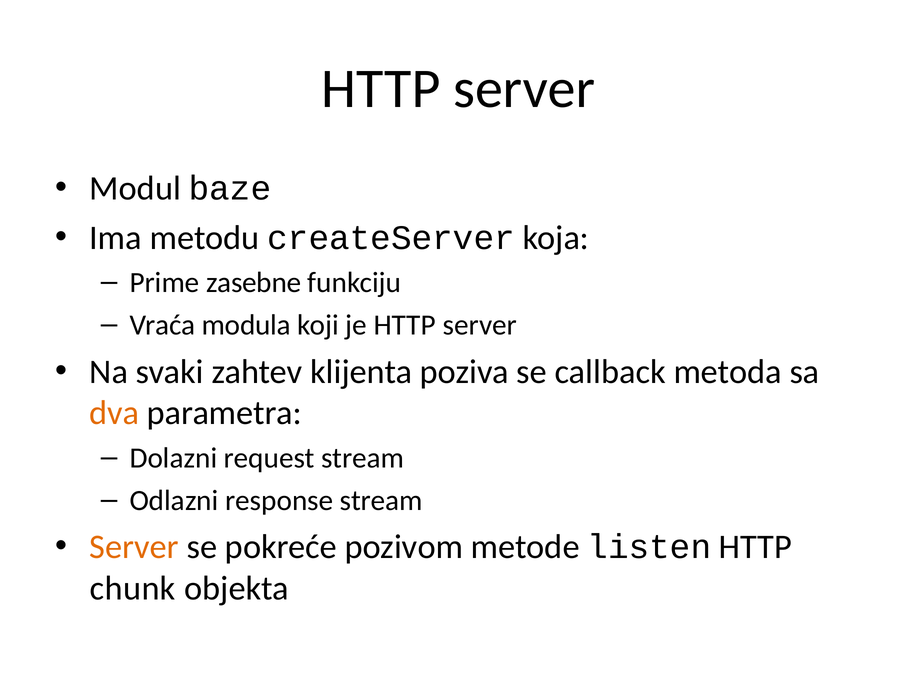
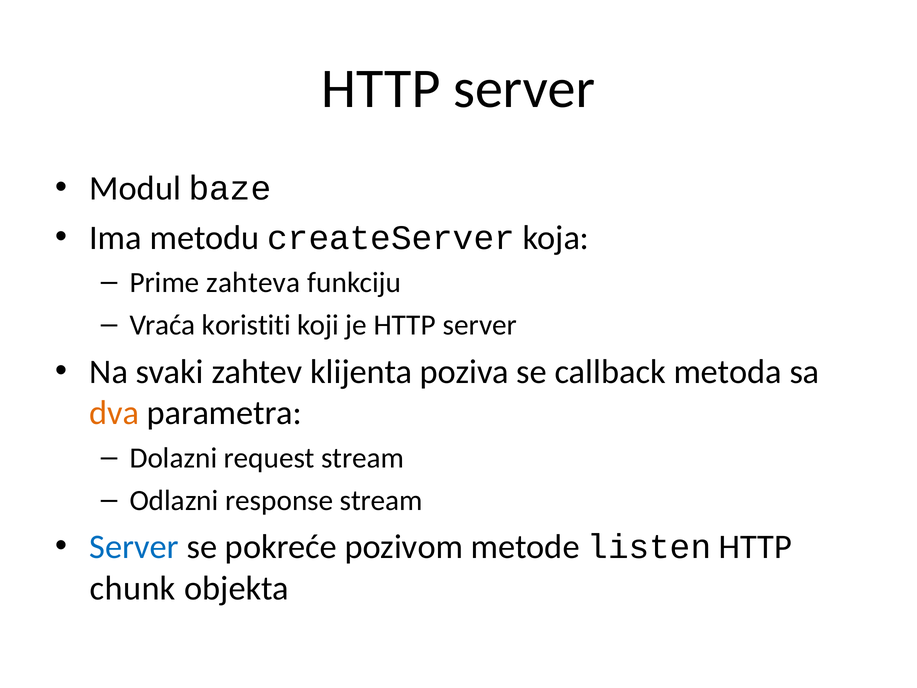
zasebne: zasebne -> zahteva
modula: modula -> koristiti
Server at (134, 547) colour: orange -> blue
